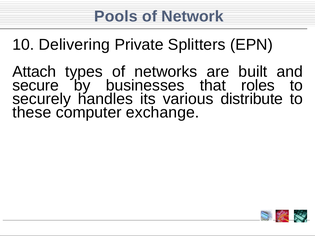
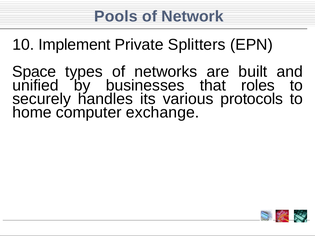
Delivering: Delivering -> Implement
Attach: Attach -> Space
secure: secure -> unified
distribute: distribute -> protocols
these: these -> home
